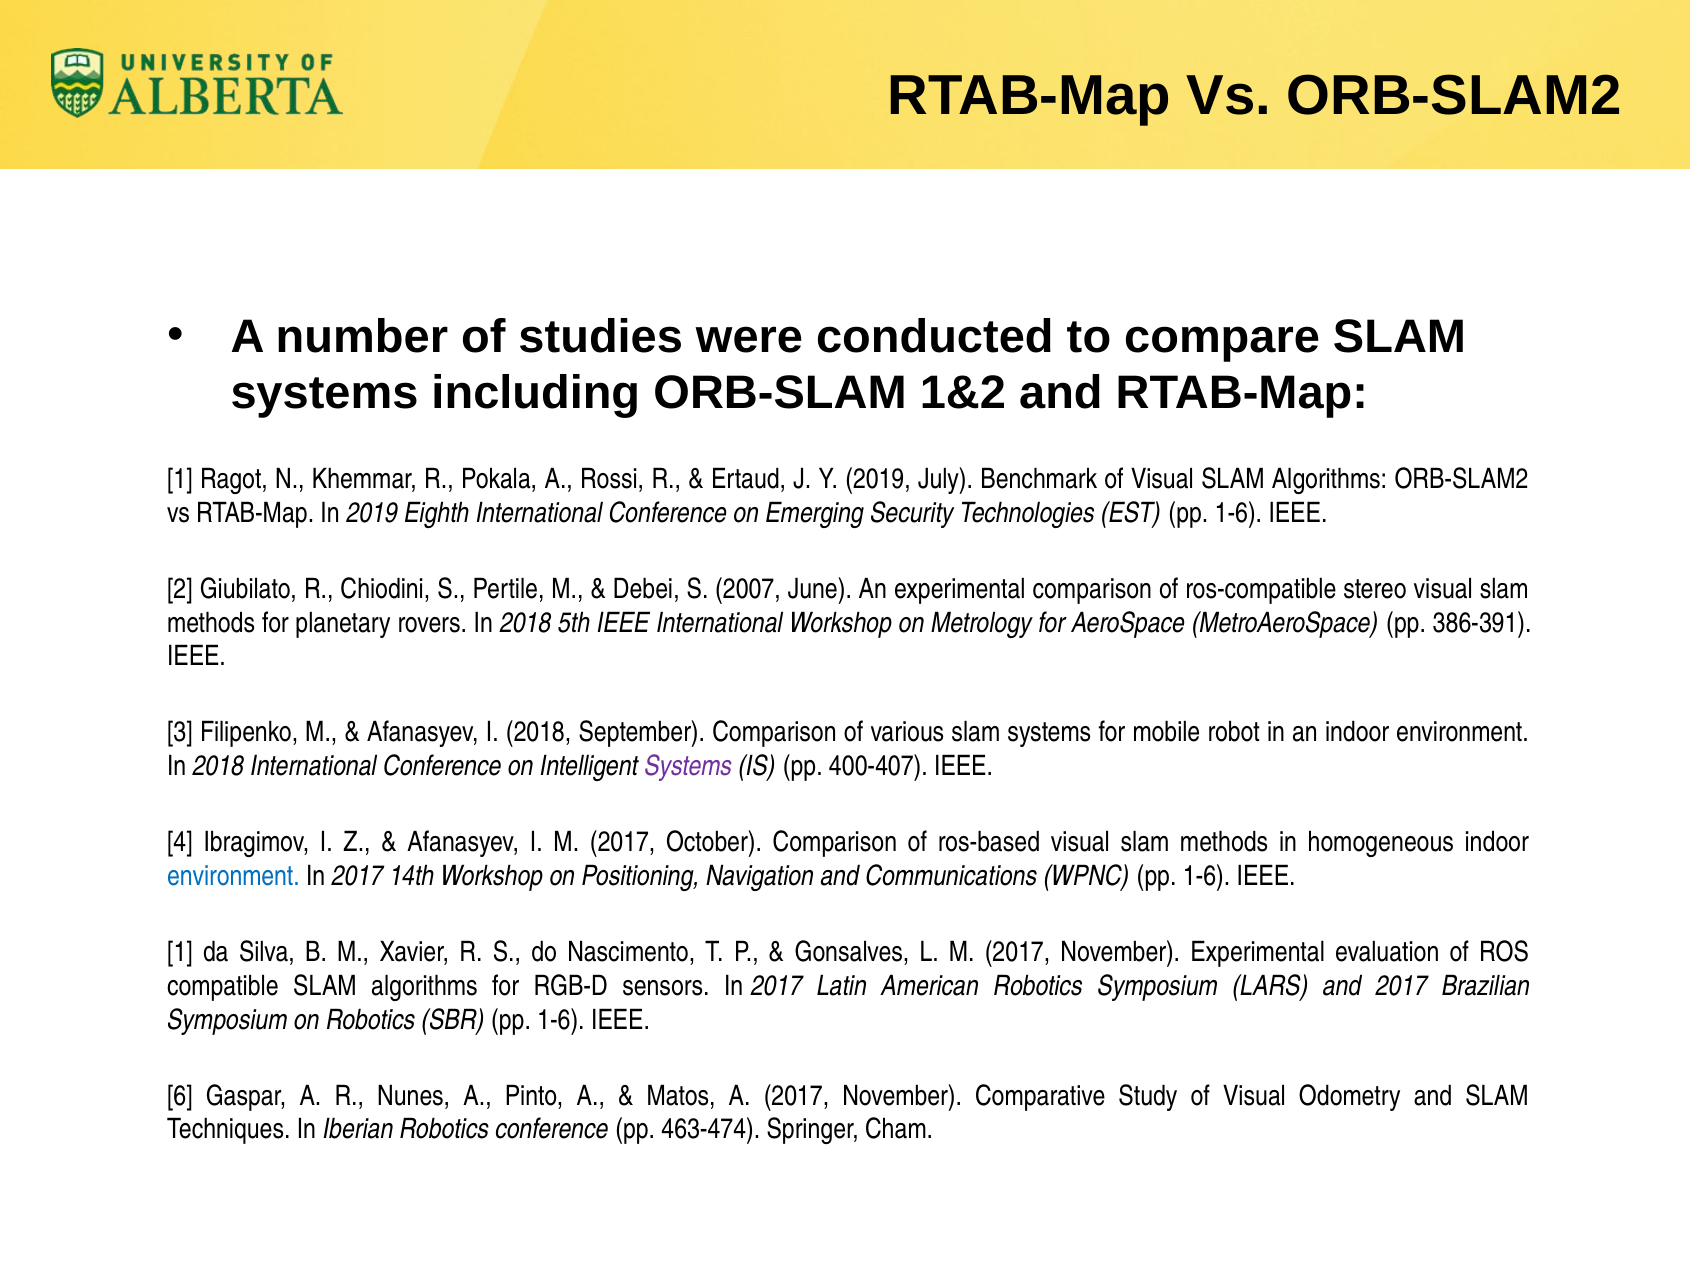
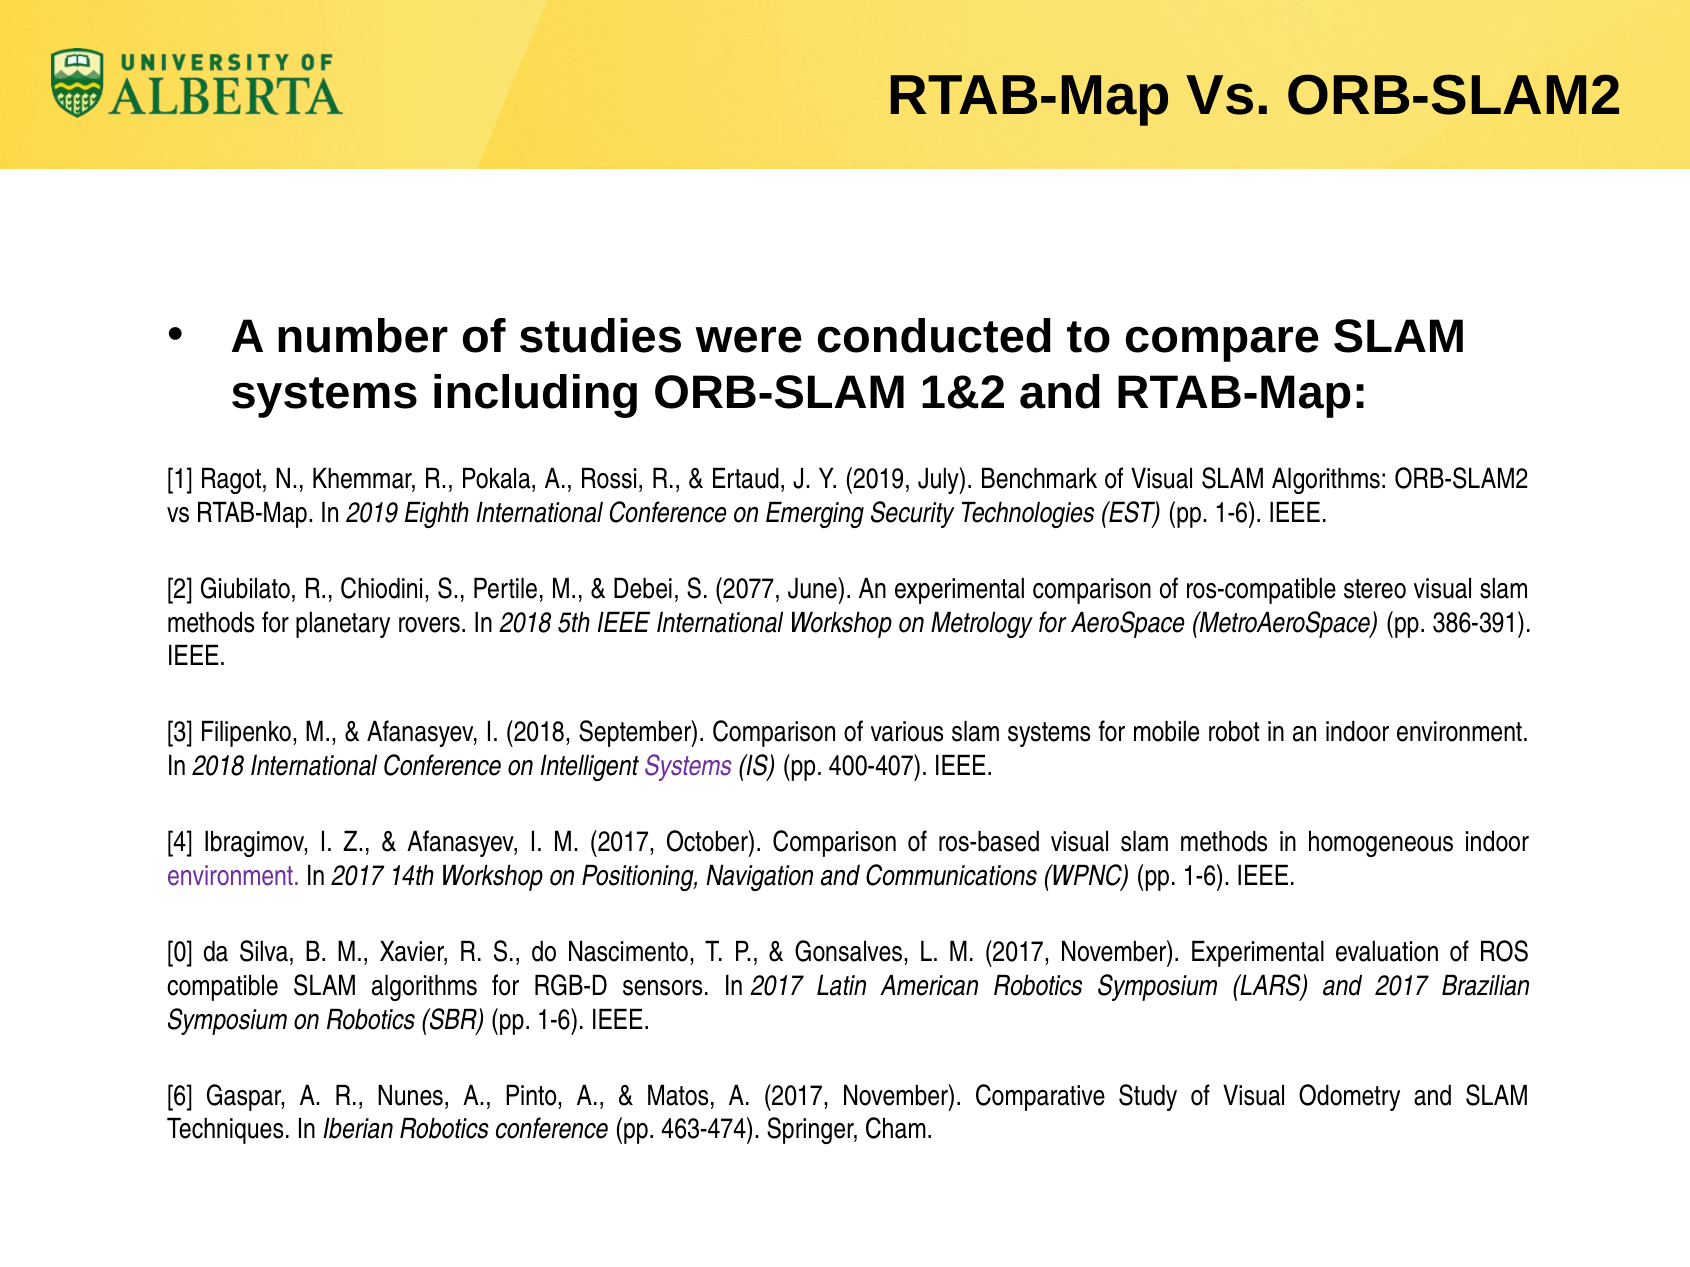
2007: 2007 -> 2077
environment at (233, 877) colour: blue -> purple
1 at (180, 953): 1 -> 0
